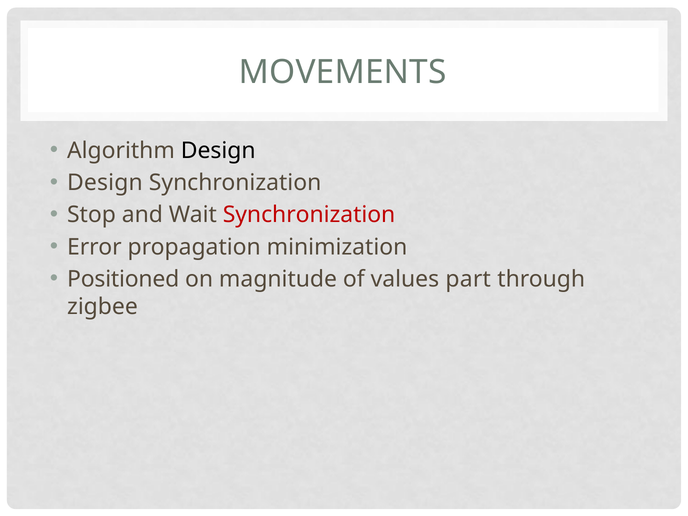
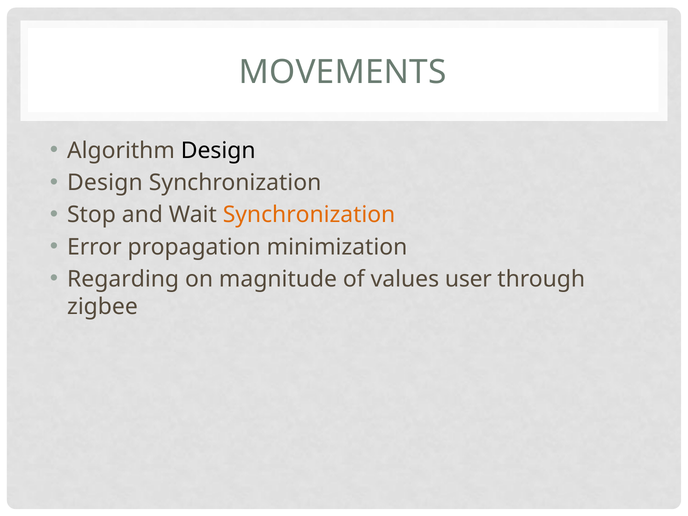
Synchronization at (309, 215) colour: red -> orange
Positioned: Positioned -> Regarding
part: part -> user
